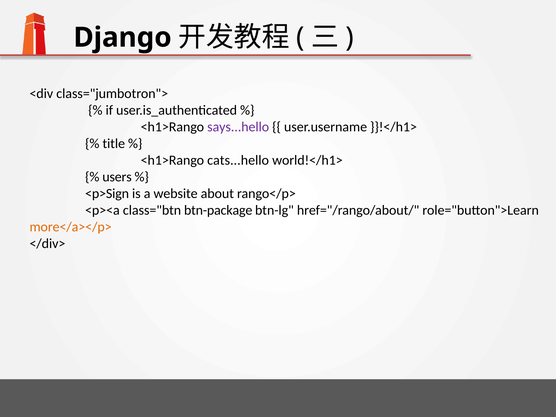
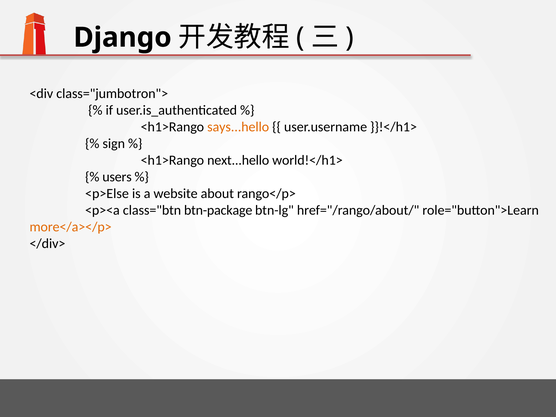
says...hello colour: purple -> orange
title: title -> sign
cats...hello: cats...hello -> next...hello
<p>Sign: <p>Sign -> <p>Else
